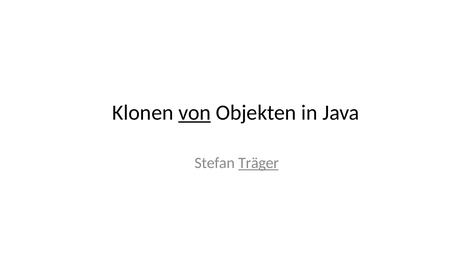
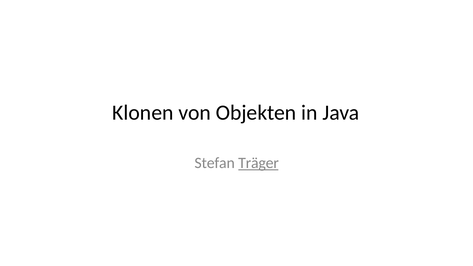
von underline: present -> none
